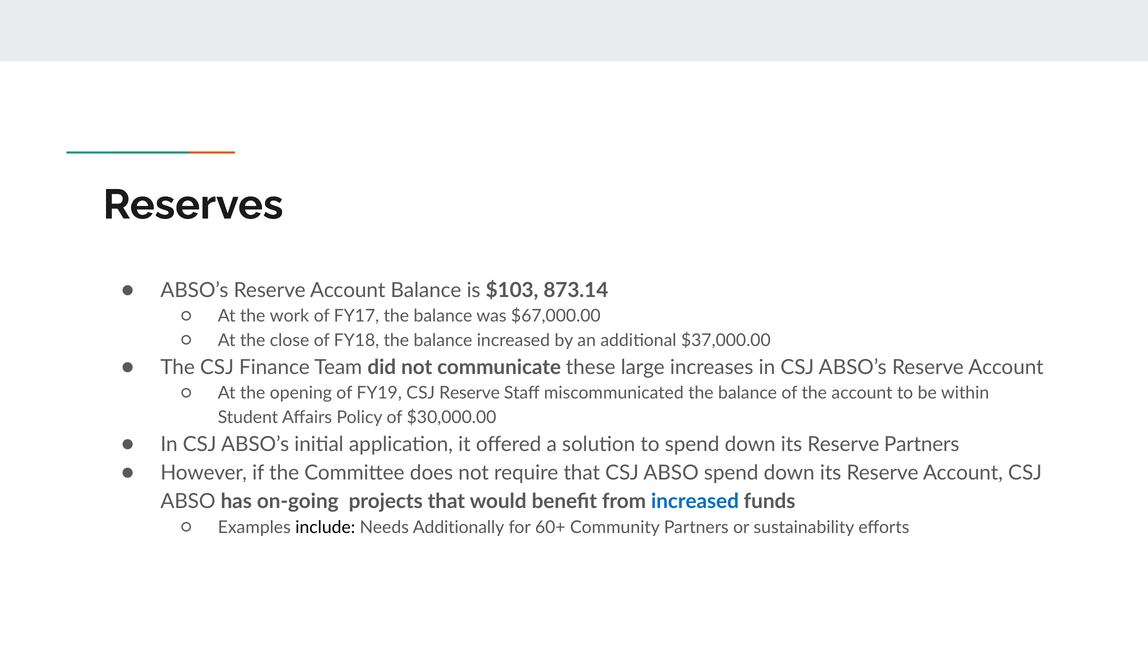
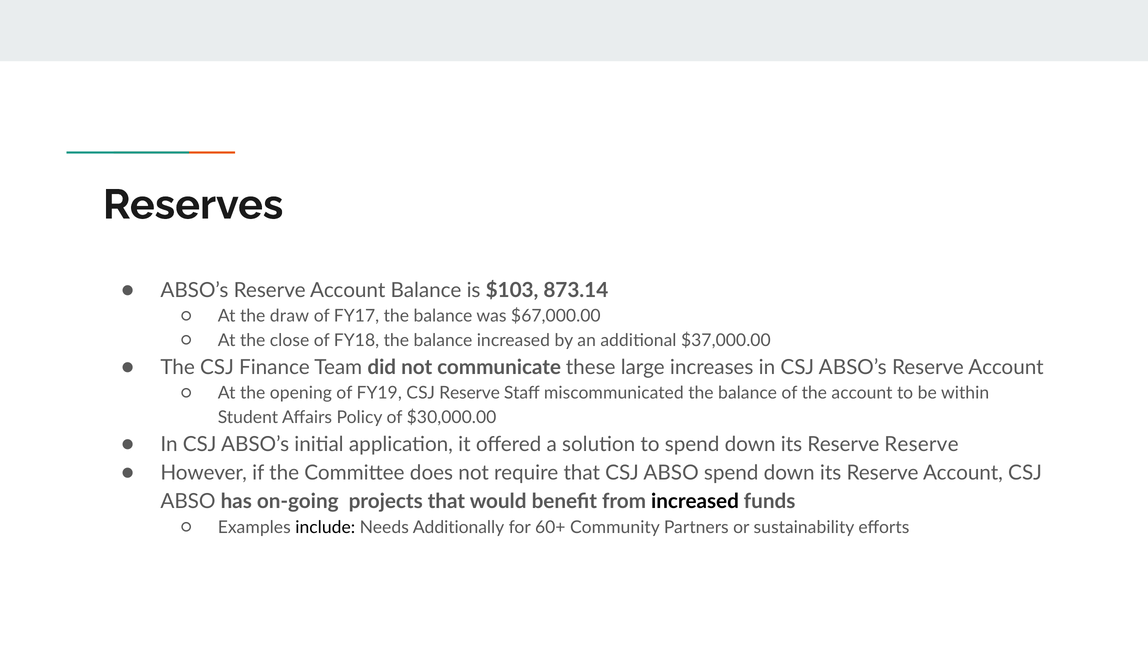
work: work -> draw
Reserve Partners: Partners -> Reserve
increased at (695, 501) colour: blue -> black
